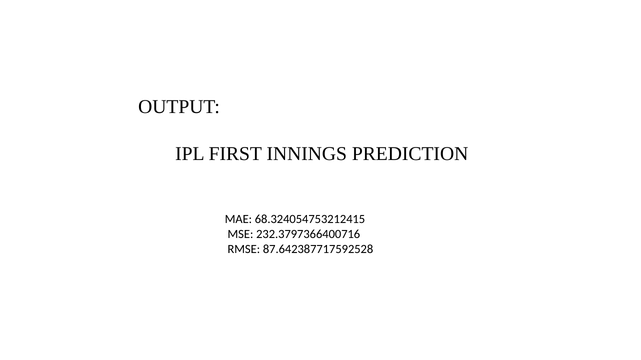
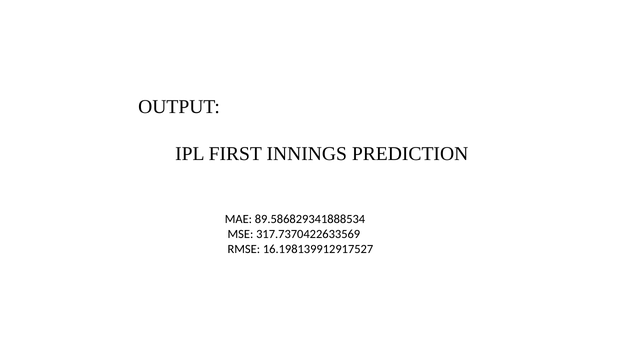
68.324054753212415: 68.324054753212415 -> 89.586829341888534
232.3797366400716: 232.3797366400716 -> 317.7370422633569
87.642387717592528: 87.642387717592528 -> 16.198139912917527
